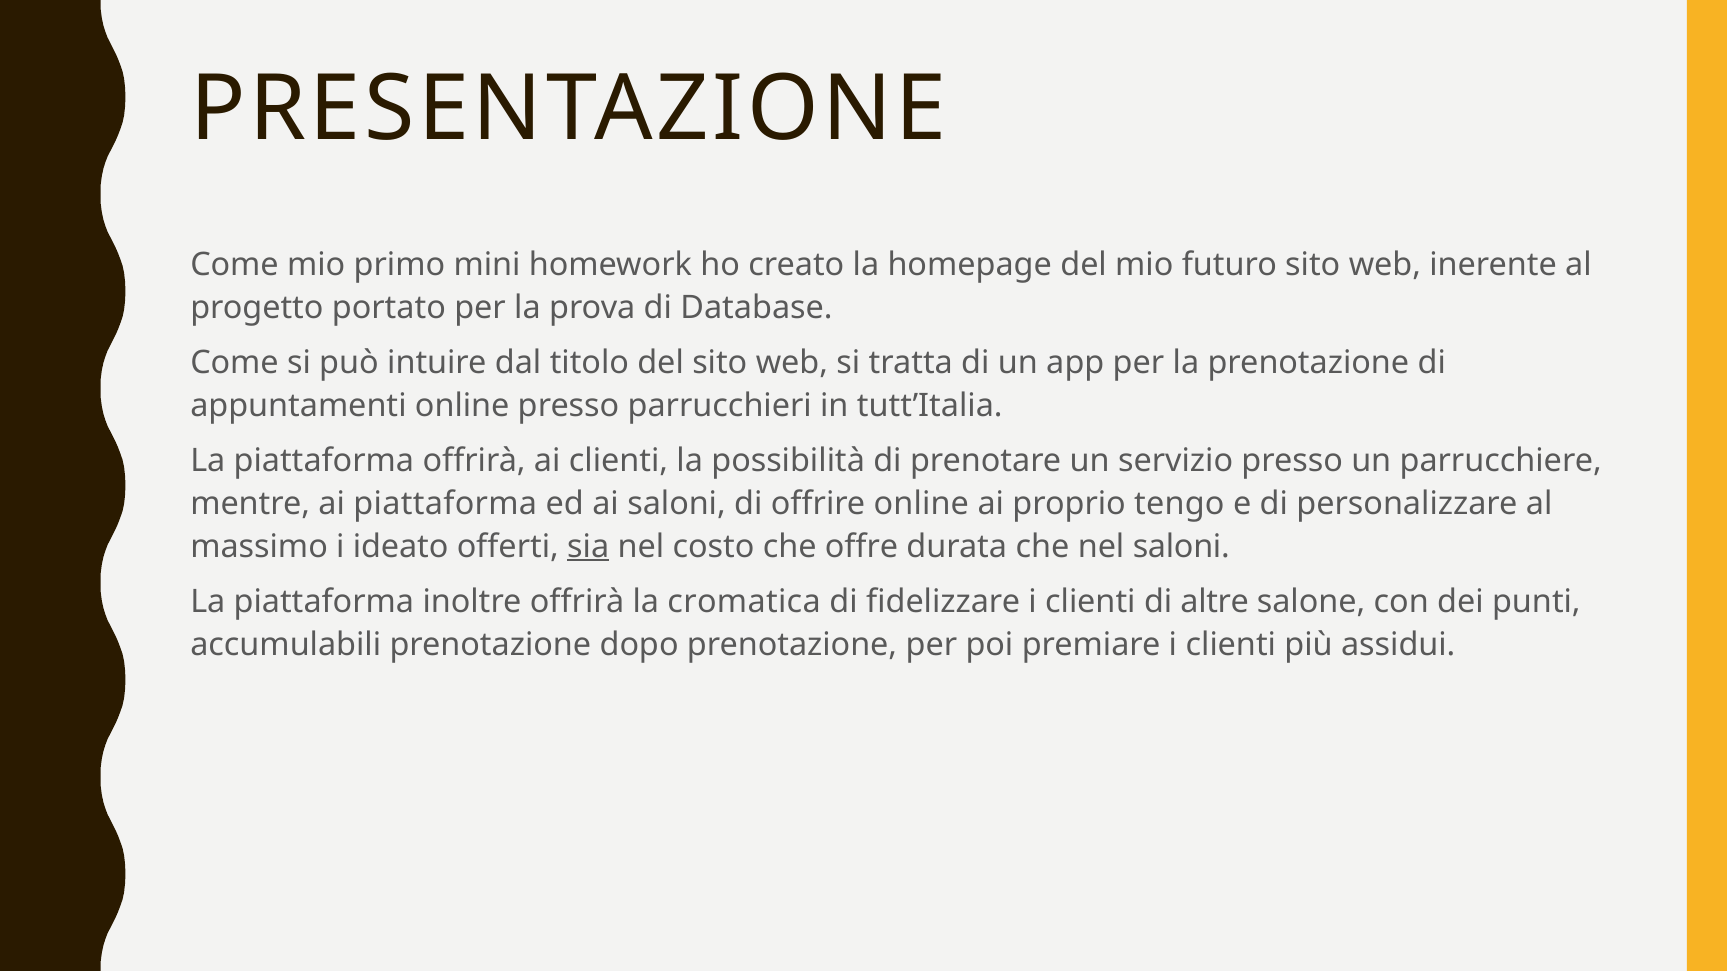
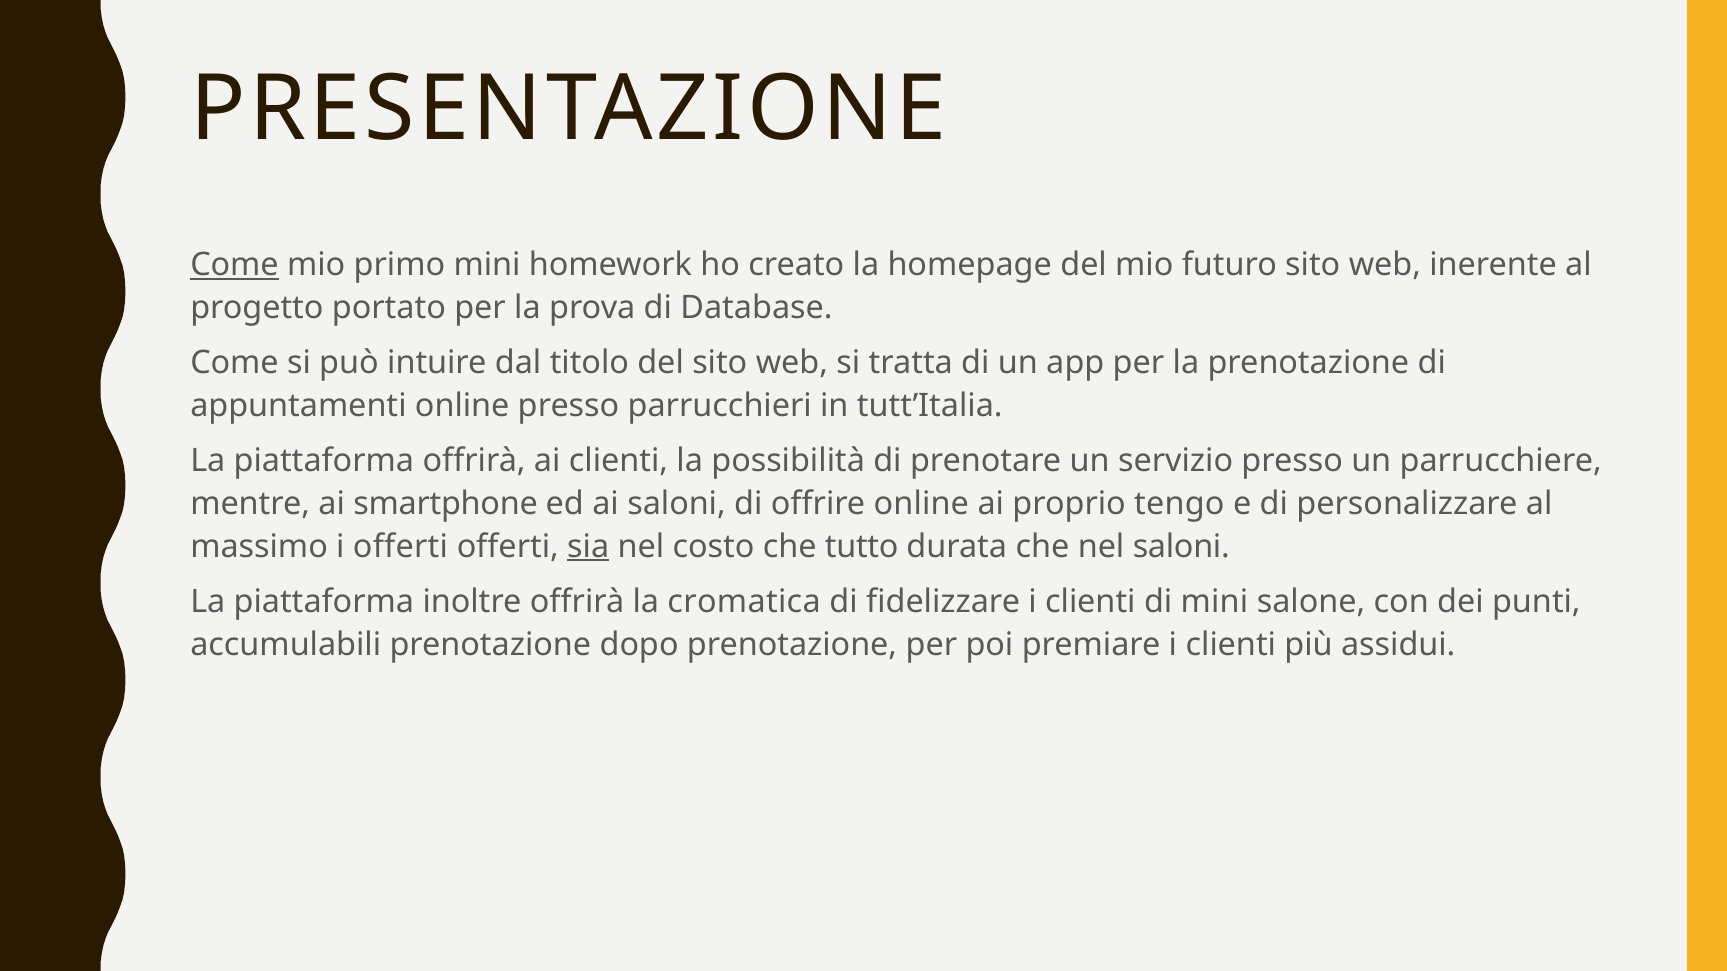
Come at (234, 265) underline: none -> present
ai piattaforma: piattaforma -> smartphone
i ideato: ideato -> offerti
offre: offre -> tutto
di altre: altre -> mini
